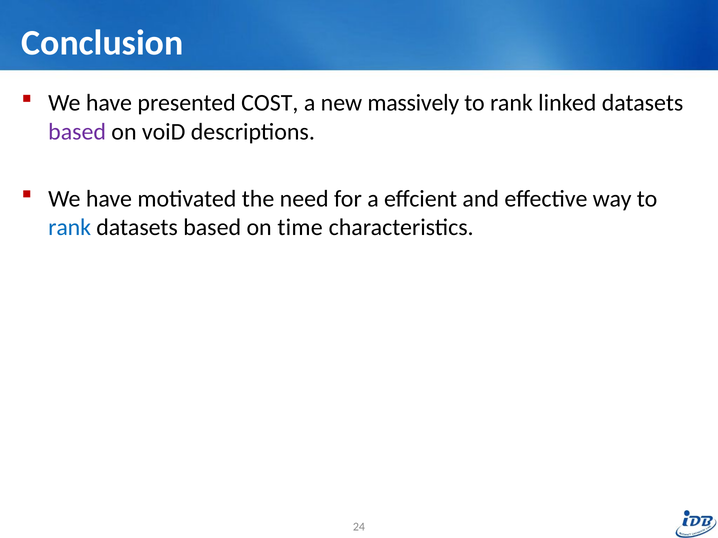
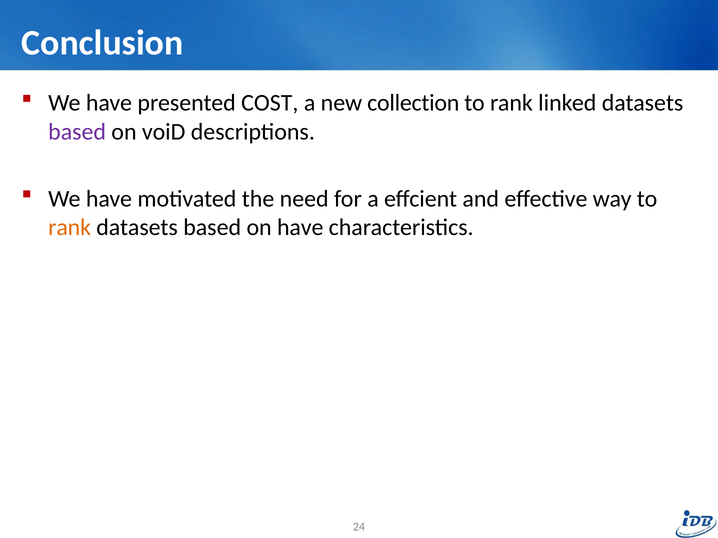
massively: massively -> collection
rank at (70, 228) colour: blue -> orange
on time: time -> have
